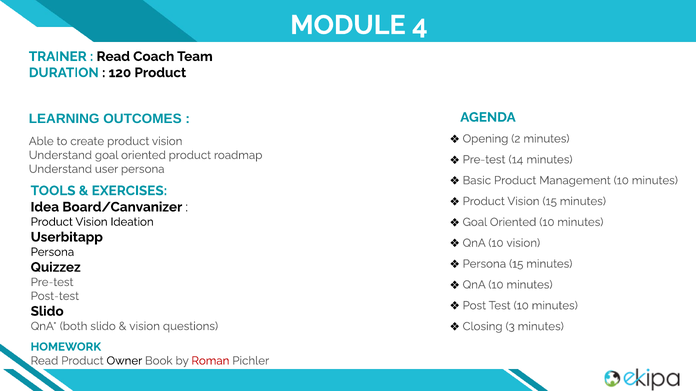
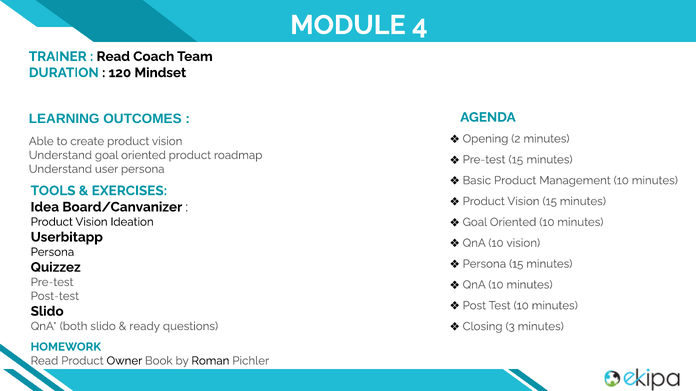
120 Product: Product -> Mindset
14 at (516, 160): 14 -> 15
vision at (145, 327): vision -> ready
Roman colour: red -> black
